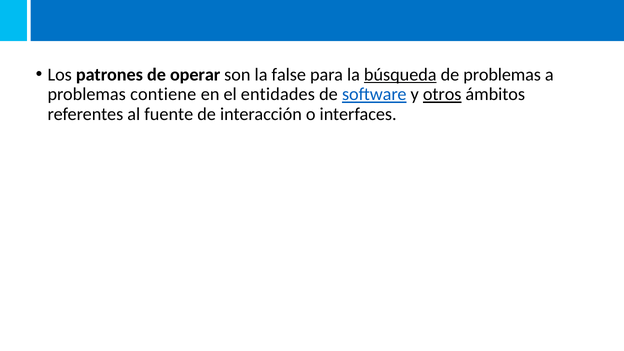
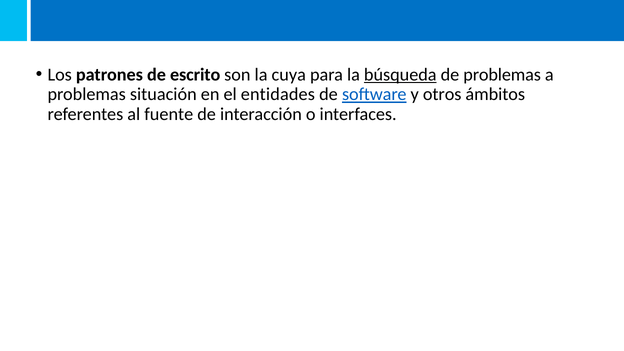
operar: operar -> escrito
false: false -> cuya
contiene: contiene -> situación
otros underline: present -> none
